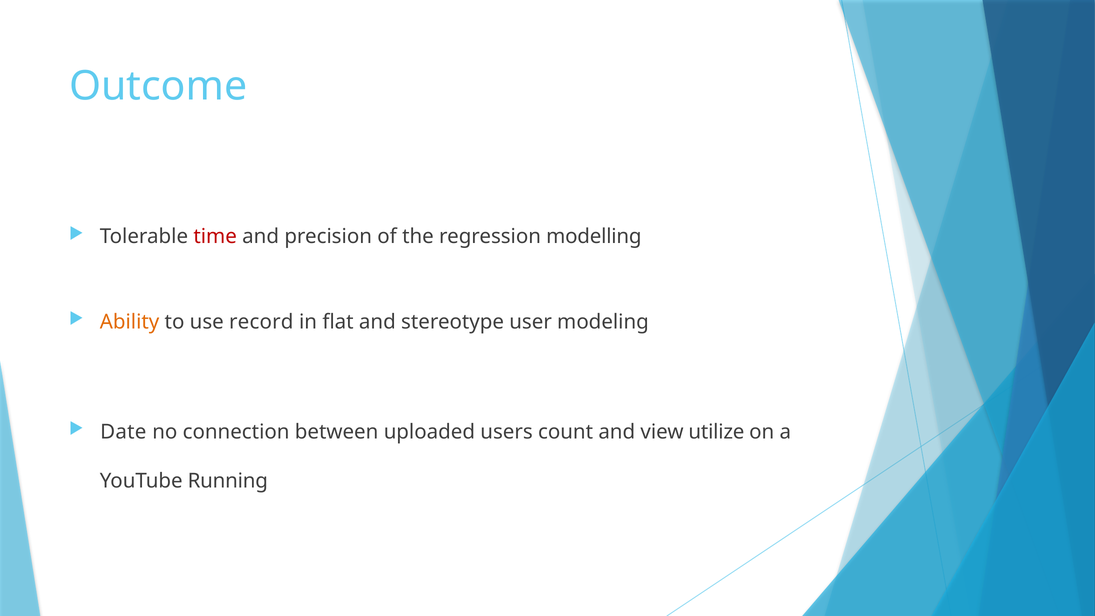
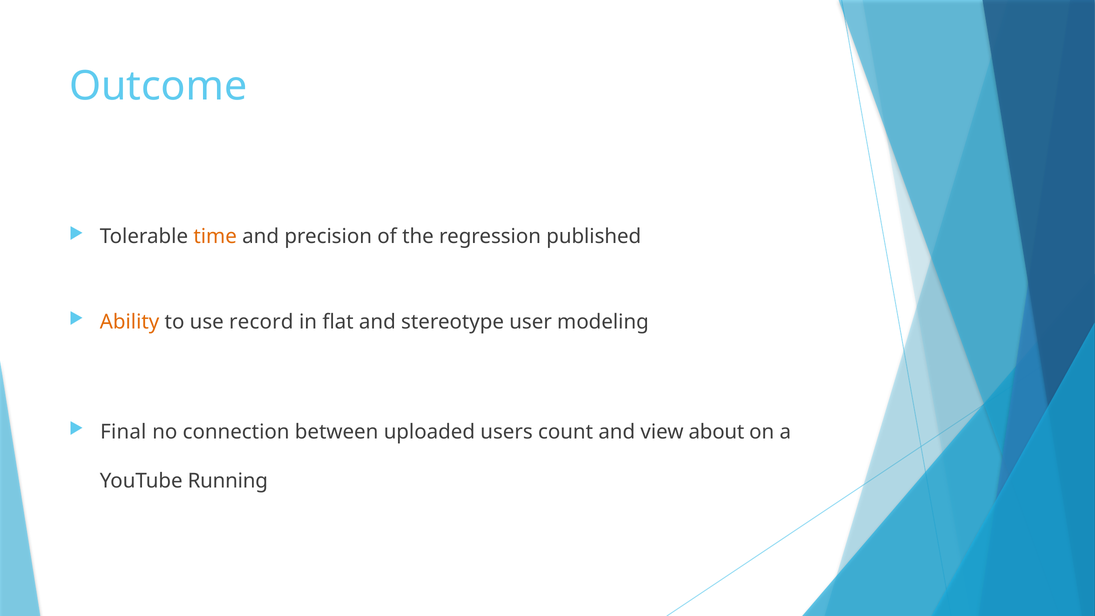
time colour: red -> orange
modelling: modelling -> published
Date: Date -> Final
utilize: utilize -> about
